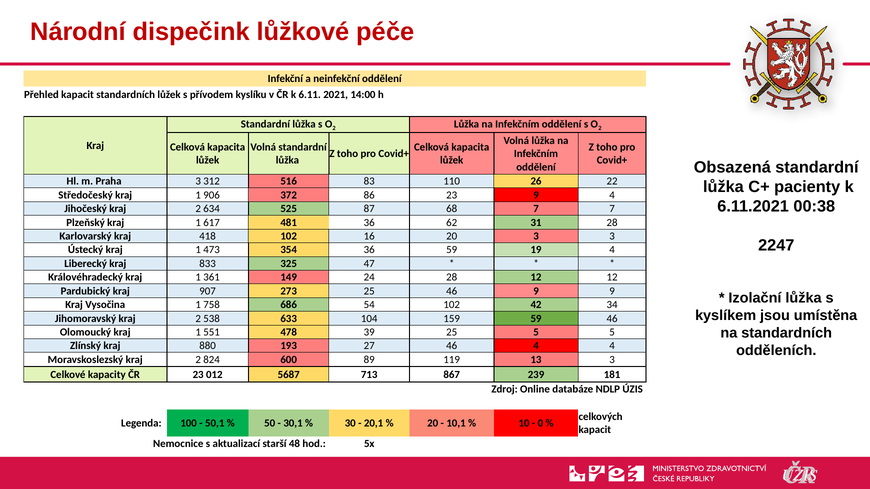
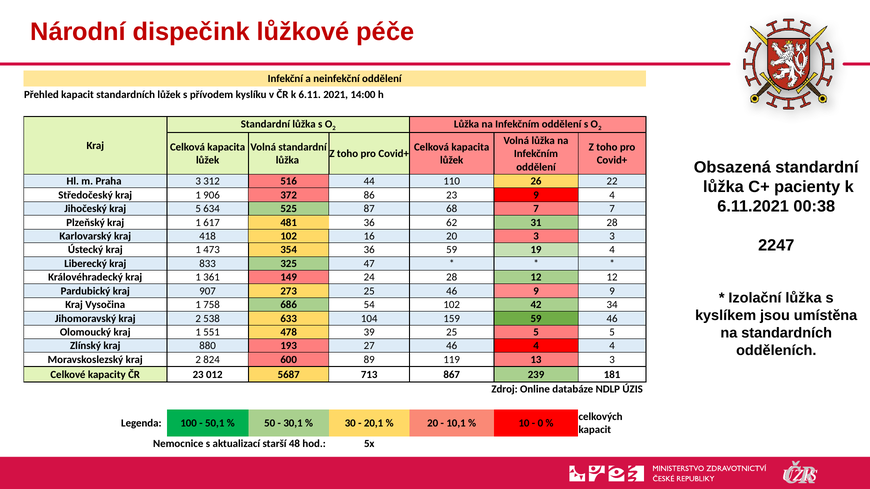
83: 83 -> 44
Jihočeský kraj 2: 2 -> 5
